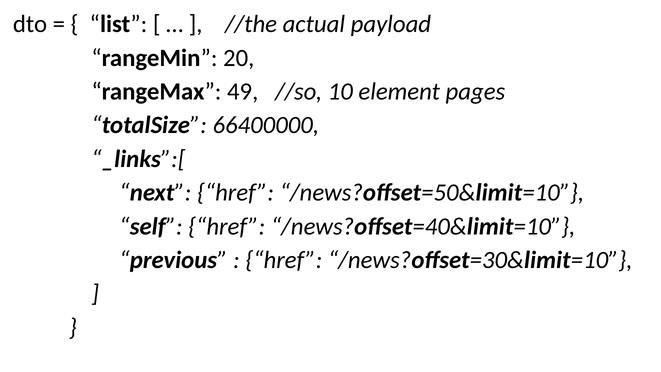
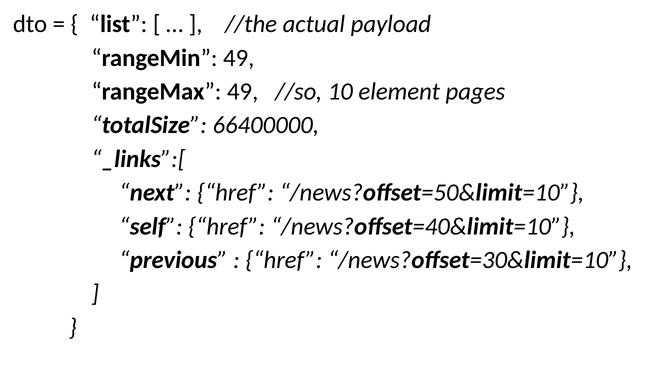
rangeMin 20: 20 -> 49
